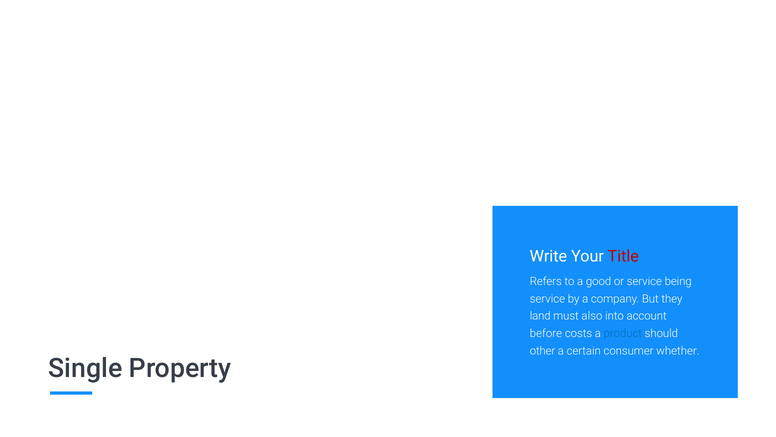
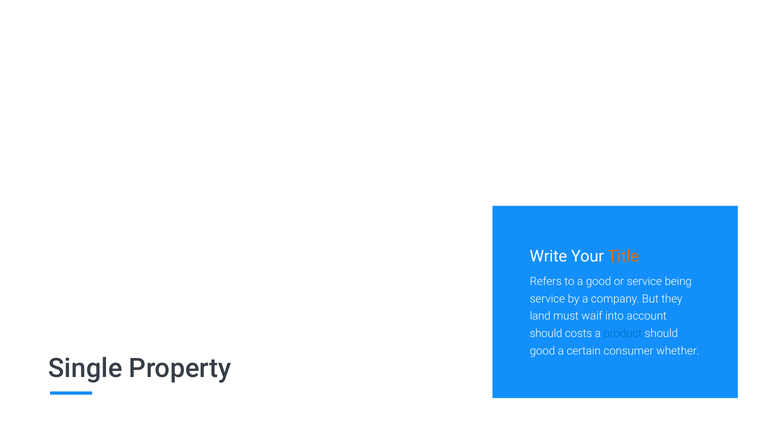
Title colour: red -> orange
also: also -> waif
before at (546, 333): before -> should
other at (542, 351): other -> good
